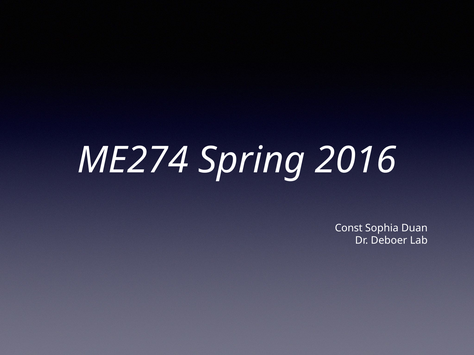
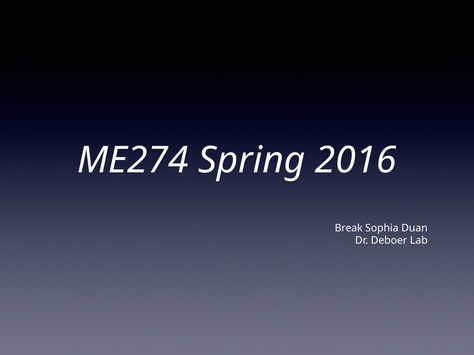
Const: Const -> Break
